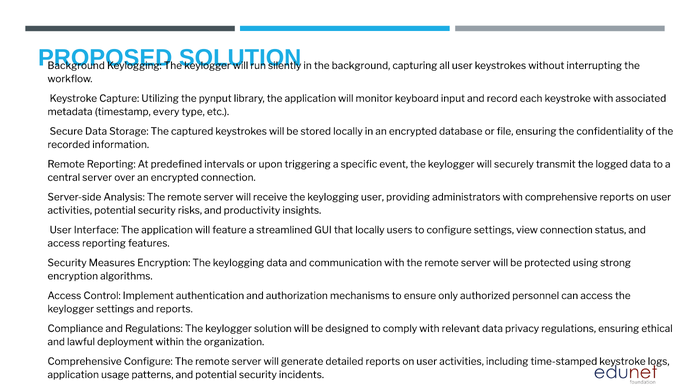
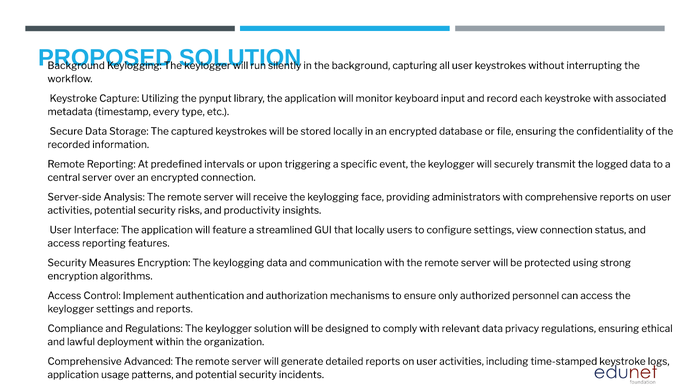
keylogging user: user -> face
Comprehensive Configure: Configure -> Advanced
